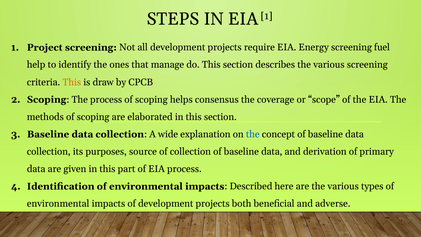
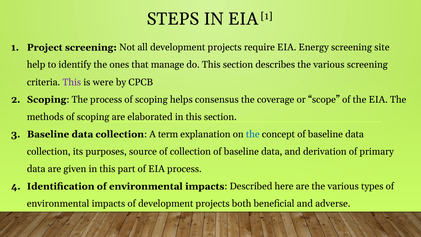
fuel: fuel -> site
This at (72, 82) colour: orange -> purple
draw: draw -> were
wide: wide -> term
